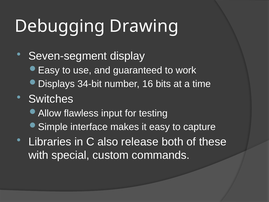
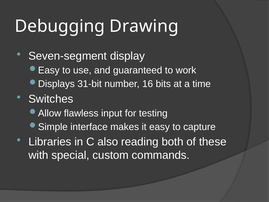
34-bit: 34-bit -> 31-bit
release: release -> reading
